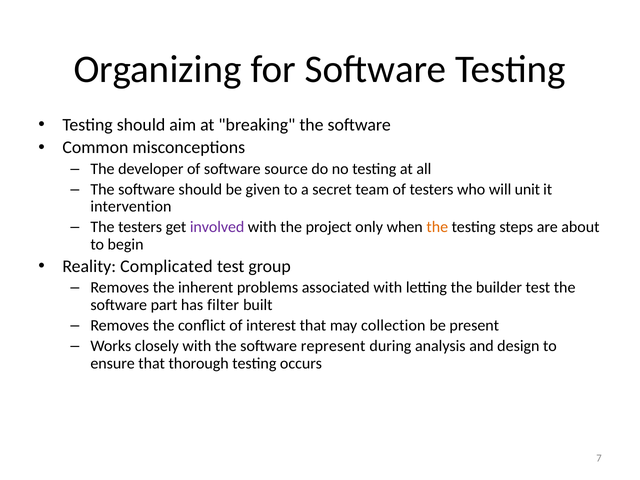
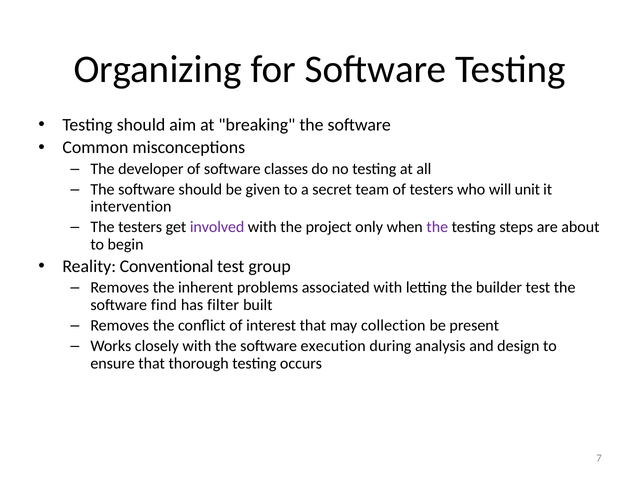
source: source -> classes
the at (437, 227) colour: orange -> purple
Complicated: Complicated -> Conventional
part: part -> find
represent: represent -> execution
